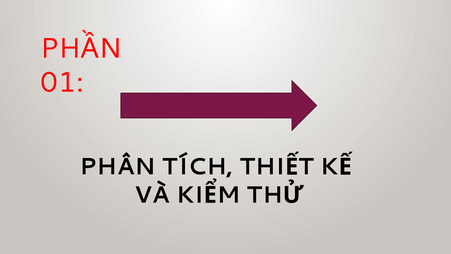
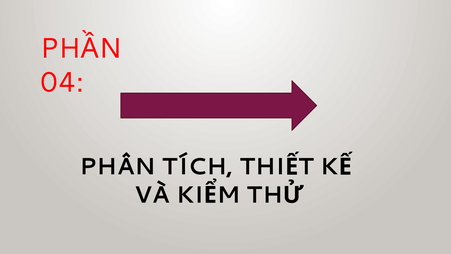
01: 01 -> 04
